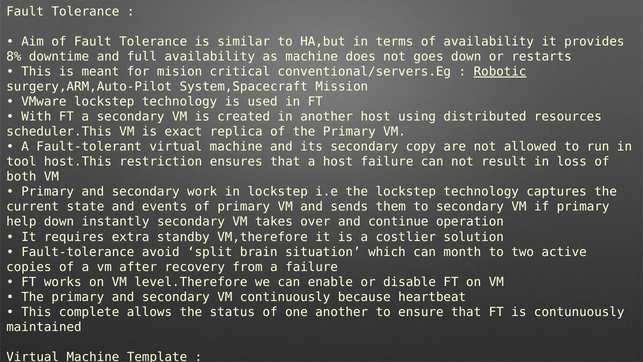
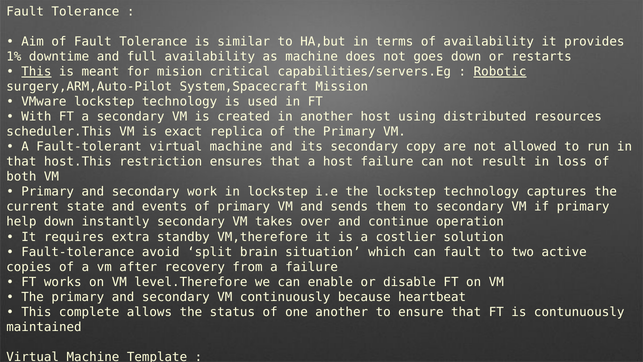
8%: 8% -> 1%
This at (36, 72) underline: none -> present
conventional/servers.Eg: conventional/servers.Eg -> capabilities/servers.Eg
tool at (21, 162): tool -> that
can month: month -> fault
